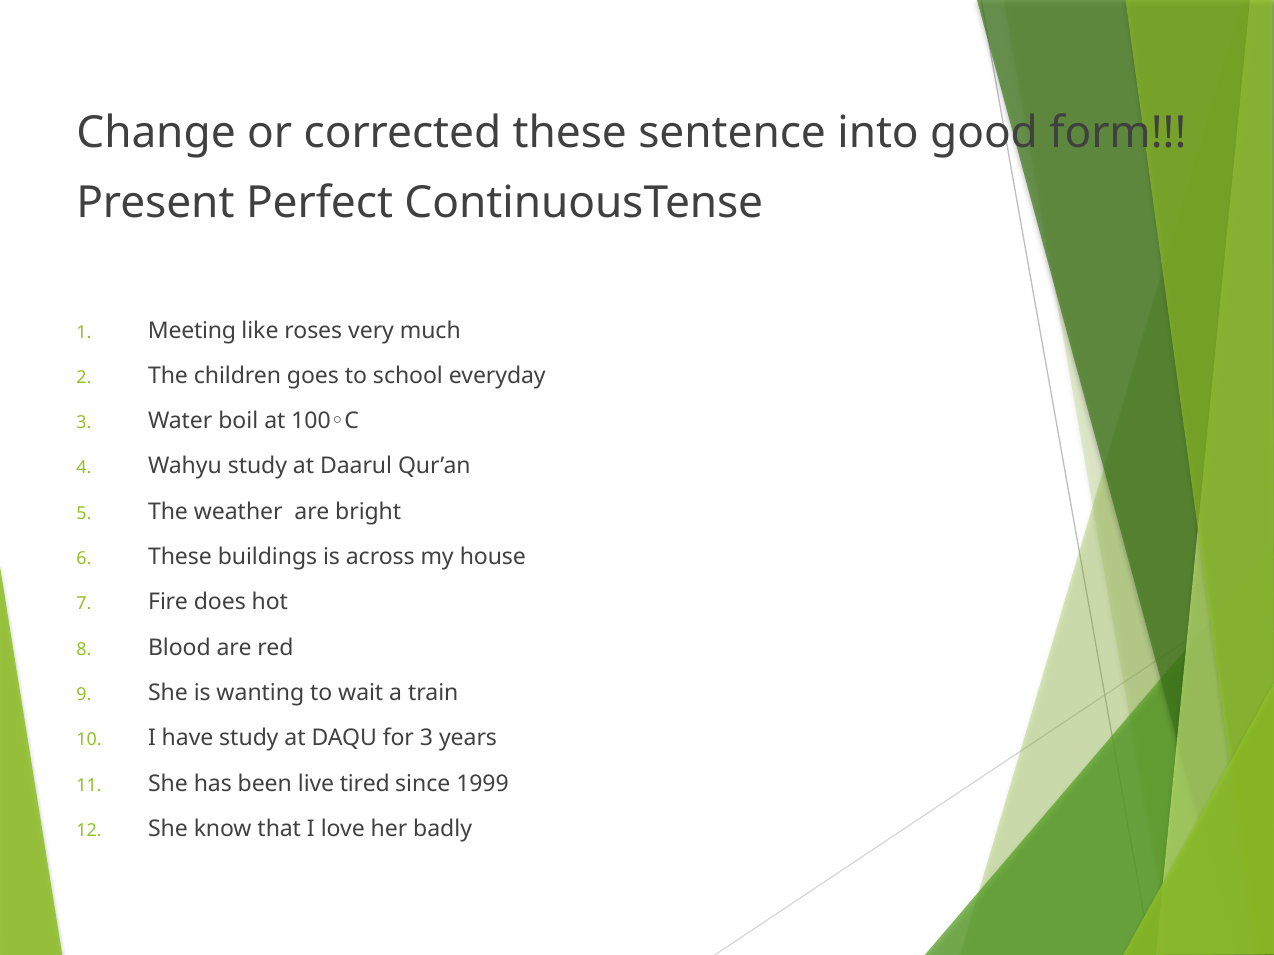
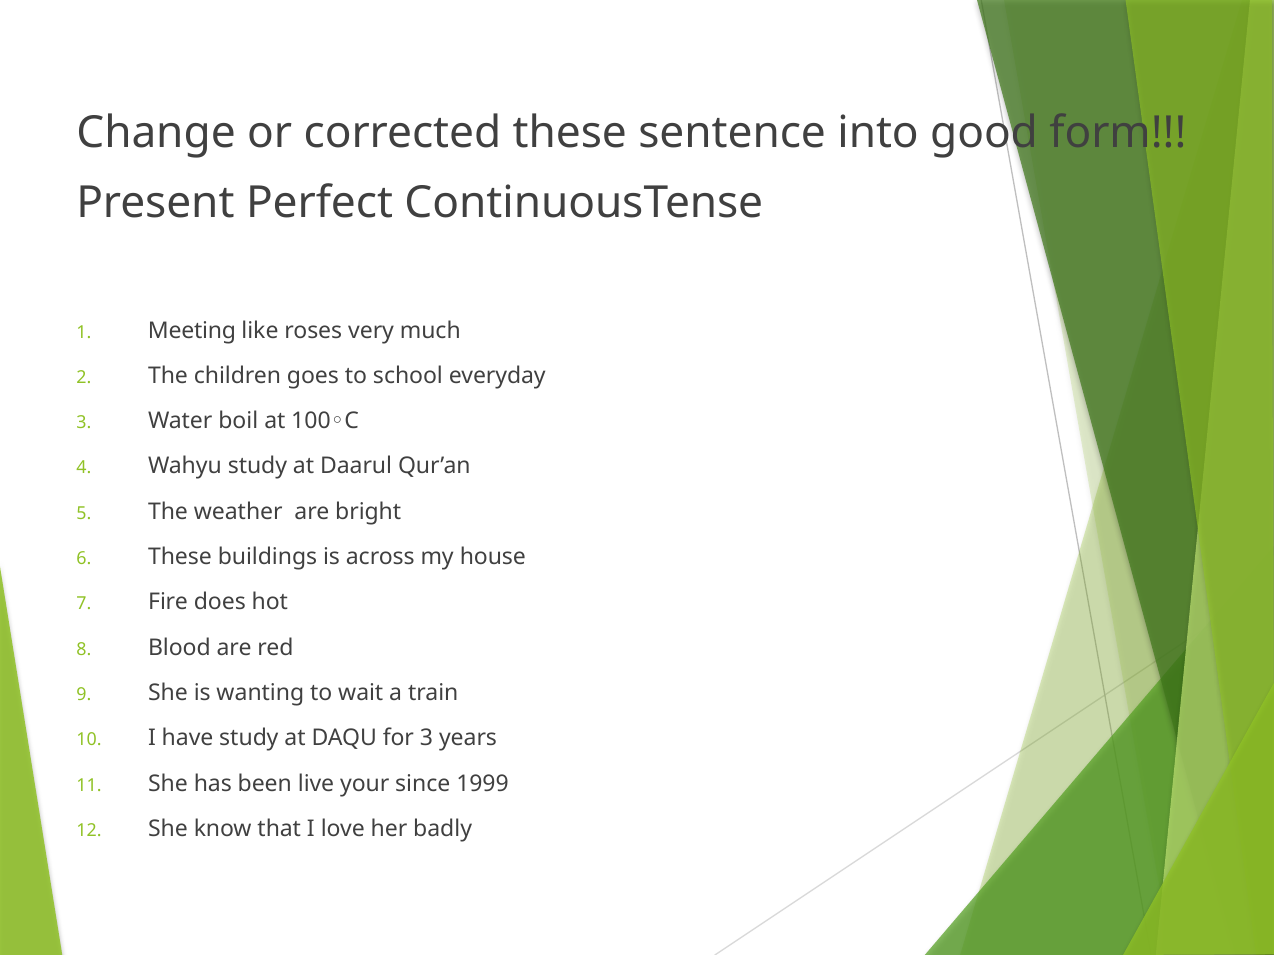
tired: tired -> your
